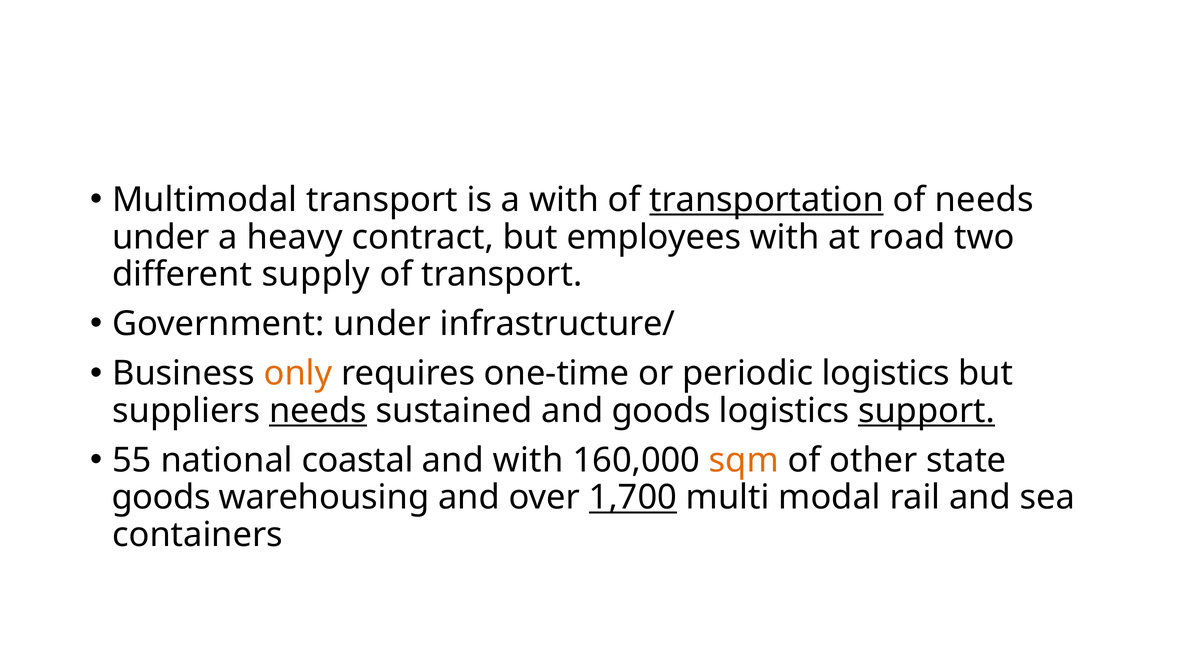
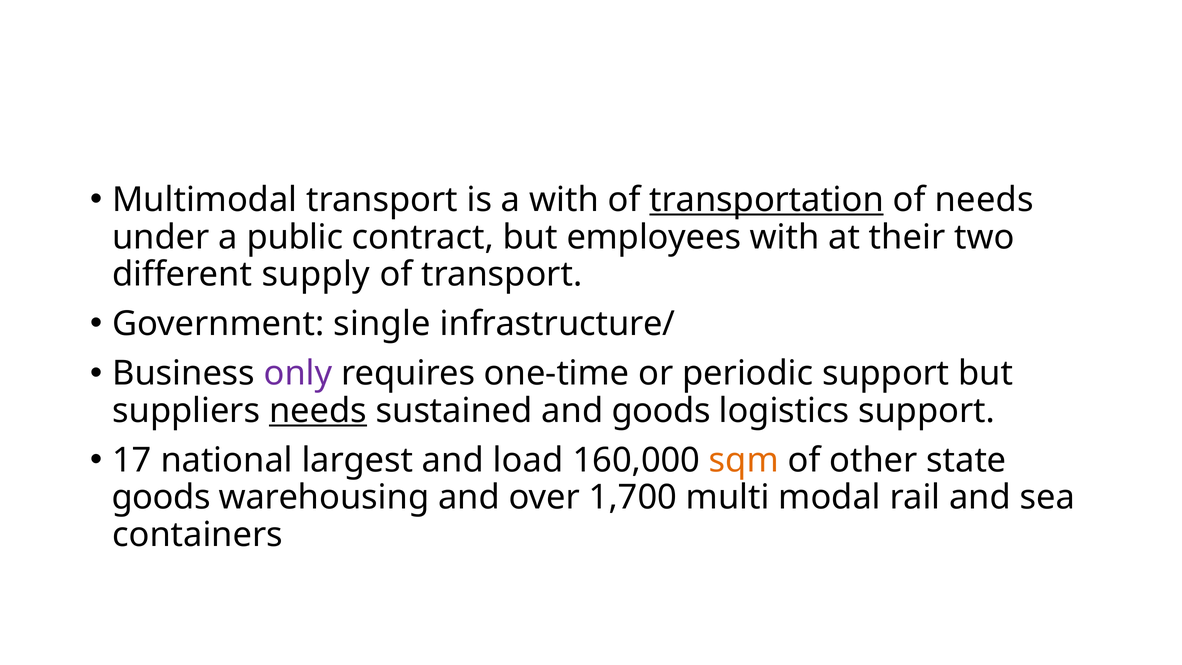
heavy: heavy -> public
road: road -> their
Government under: under -> single
only colour: orange -> purple
periodic logistics: logistics -> support
support at (927, 411) underline: present -> none
55: 55 -> 17
coastal: coastal -> largest
and with: with -> load
1,700 underline: present -> none
